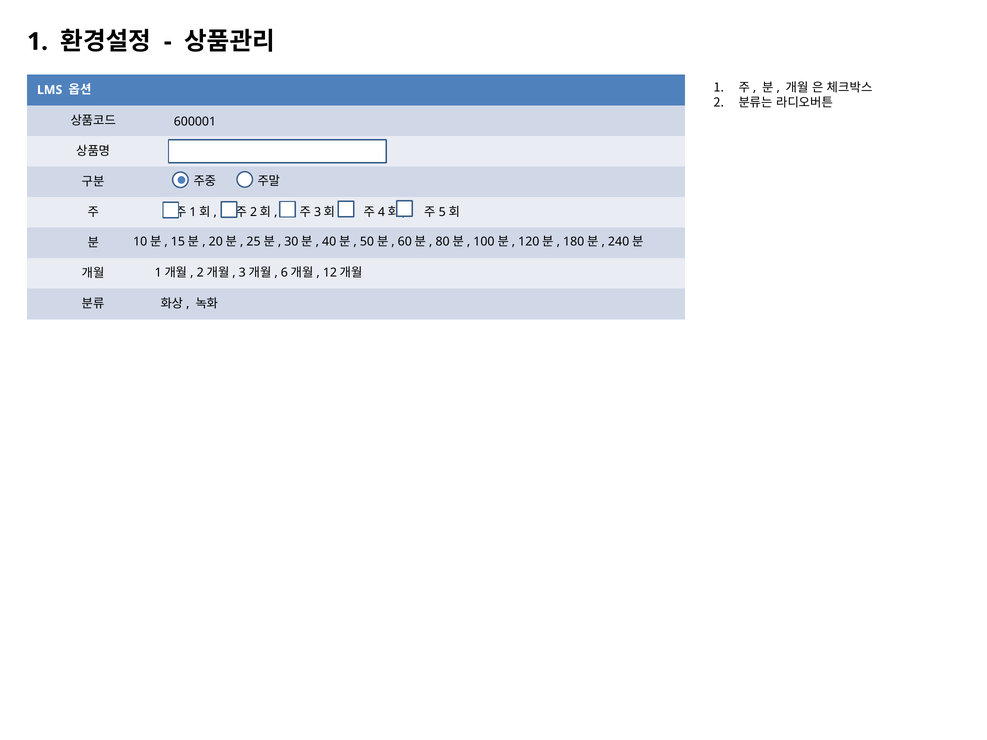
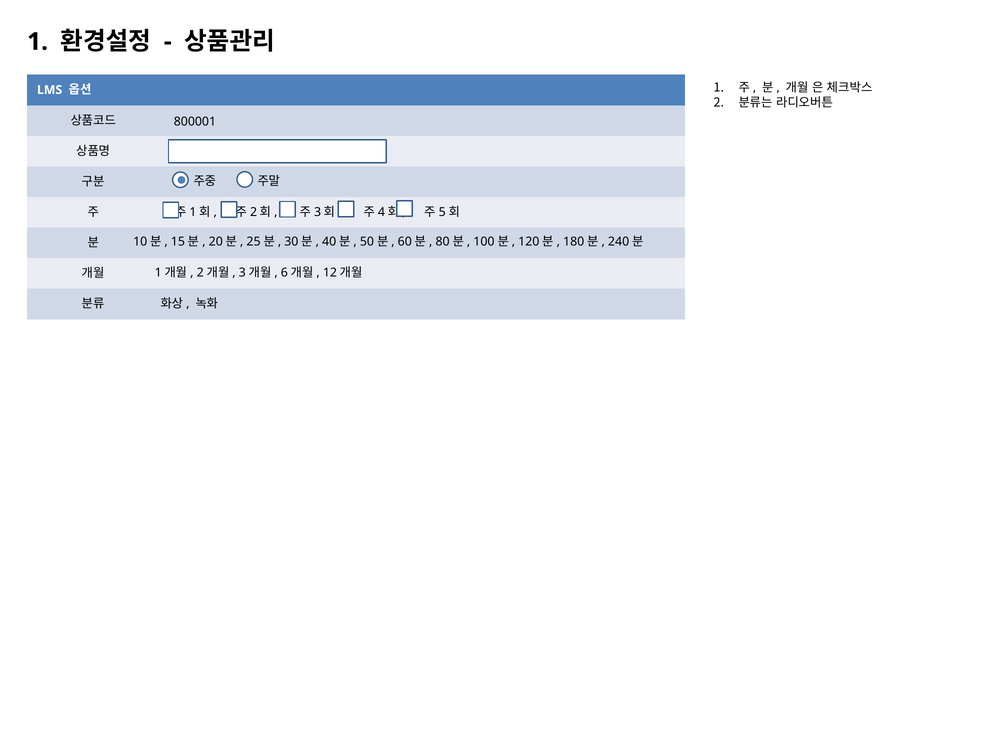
600001: 600001 -> 800001
